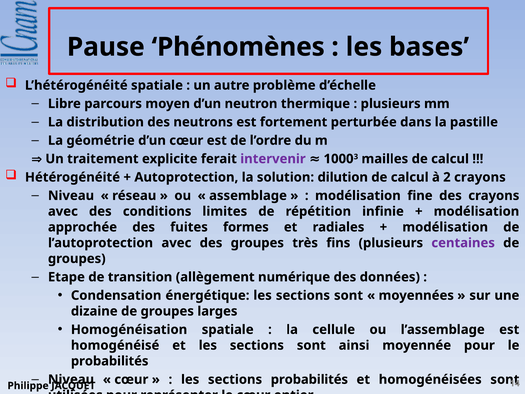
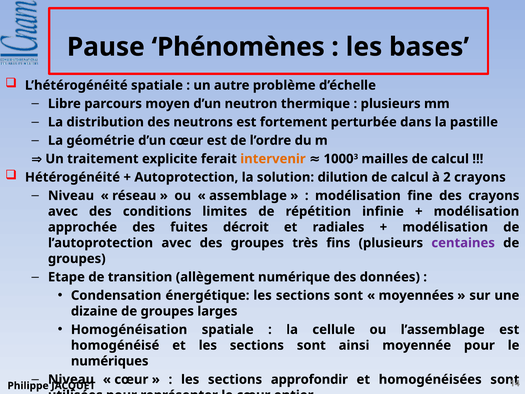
intervenir colour: purple -> orange
formes: formes -> décroit
probabilités at (110, 361): probabilités -> numériques
sections probabilités: probabilités -> approfondir
